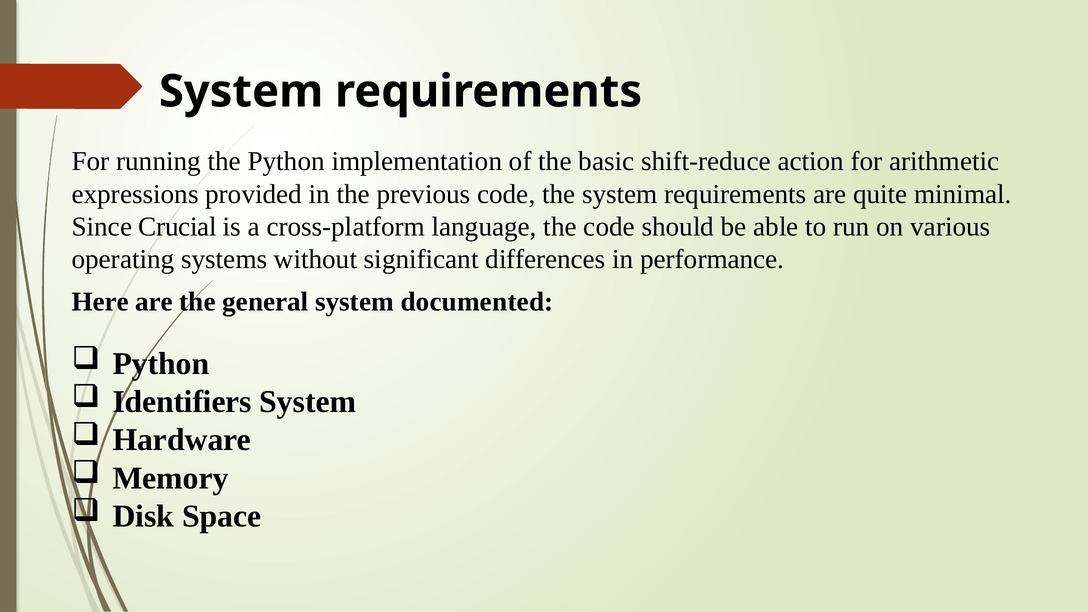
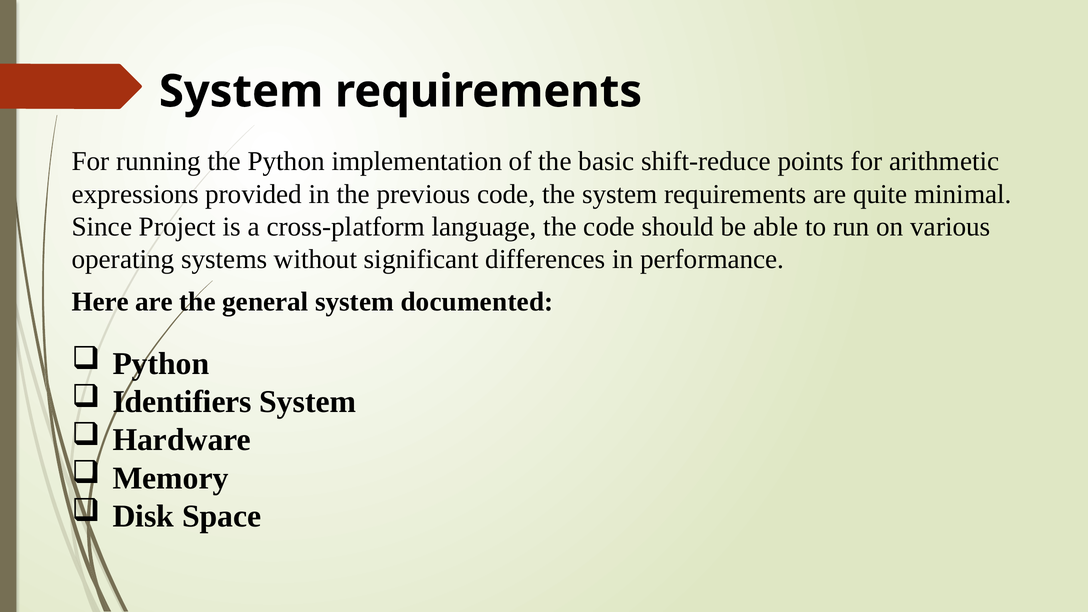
action: action -> points
Crucial: Crucial -> Project
